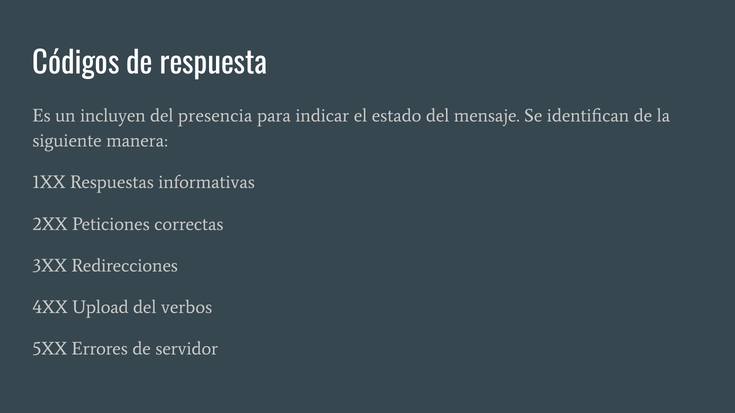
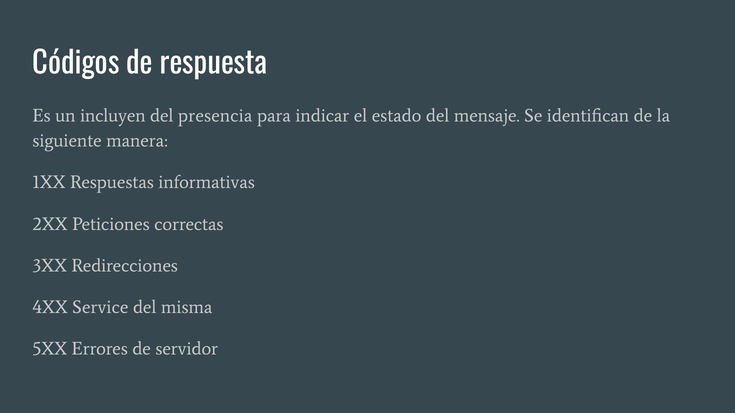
Upload: Upload -> Service
verbos: verbos -> misma
